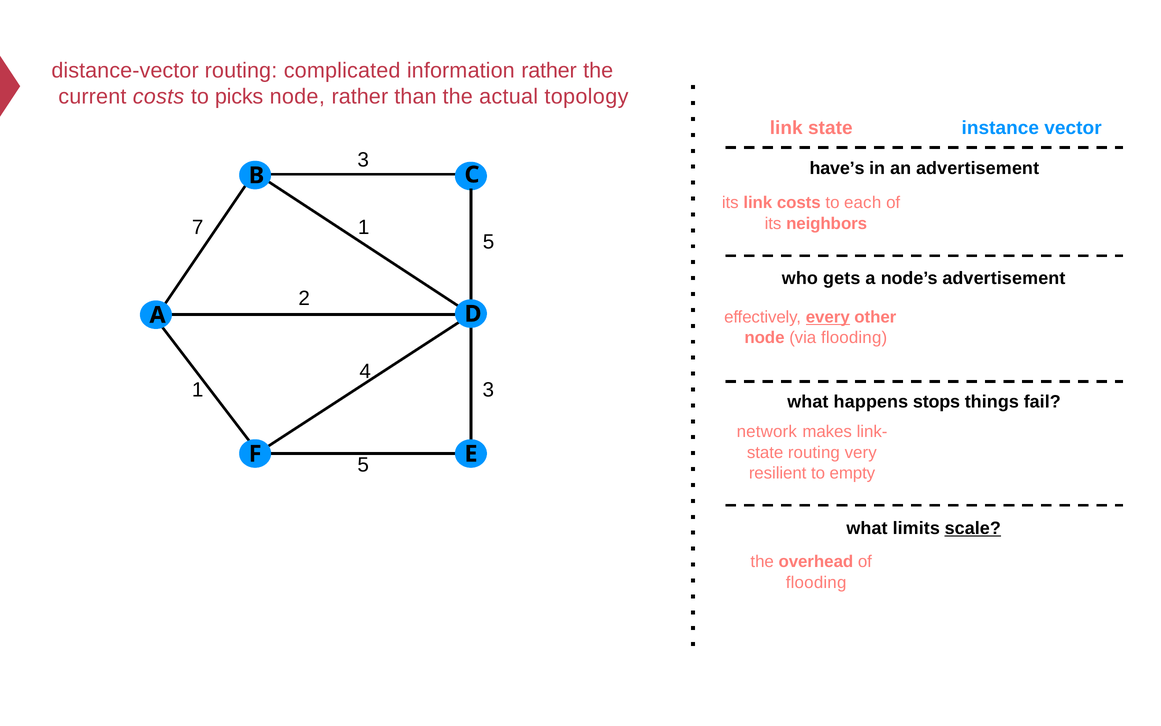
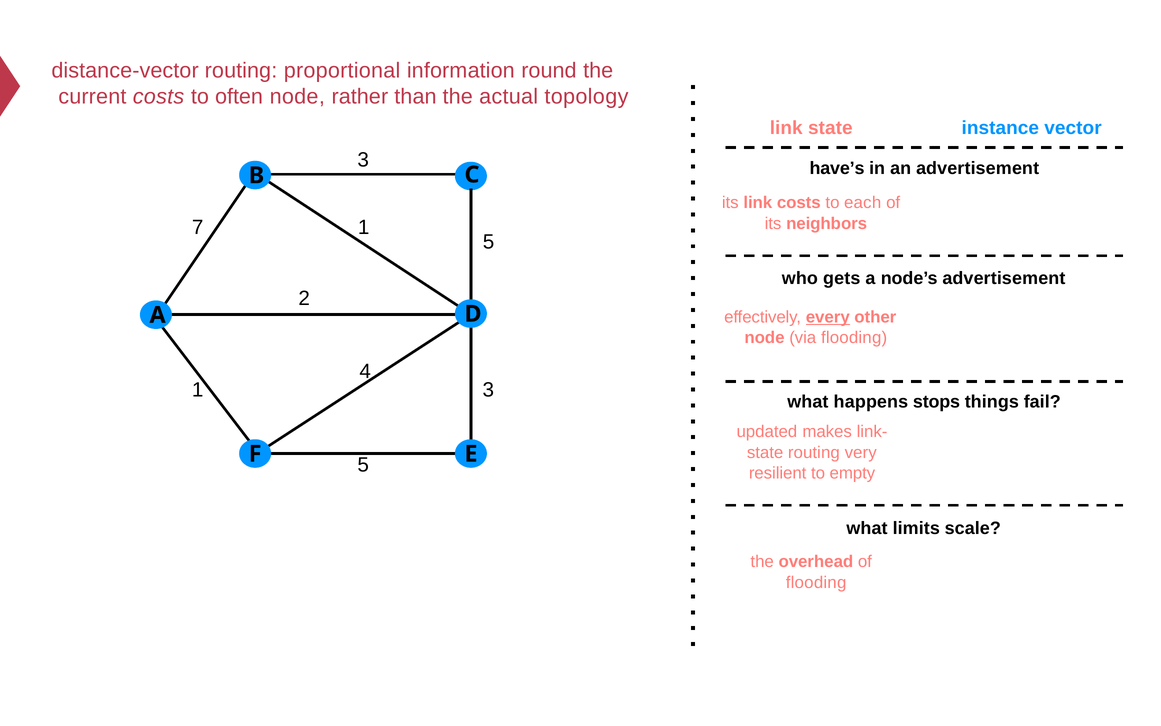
complicated: complicated -> proportional
information rather: rather -> round
picks: picks -> often
network: network -> updated
scale underline: present -> none
